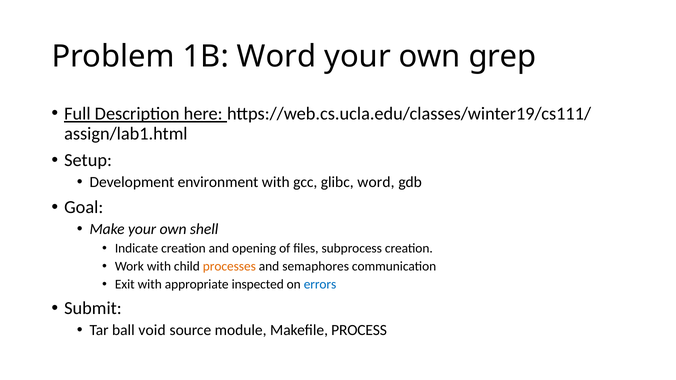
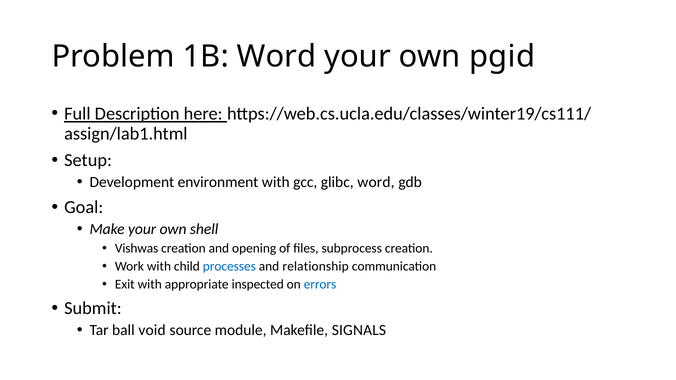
grep: grep -> pgid
Indicate: Indicate -> Vishwas
processes colour: orange -> blue
semaphores: semaphores -> relationship
PROCESS: PROCESS -> SIGNALS
